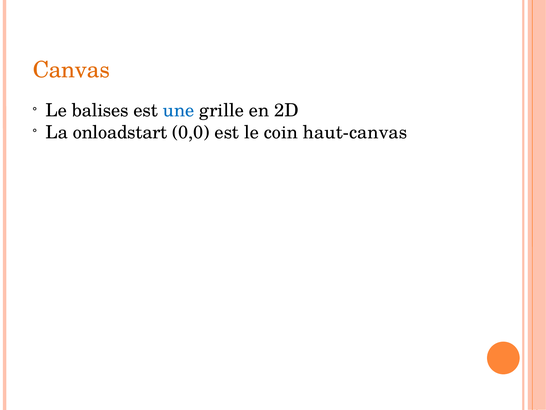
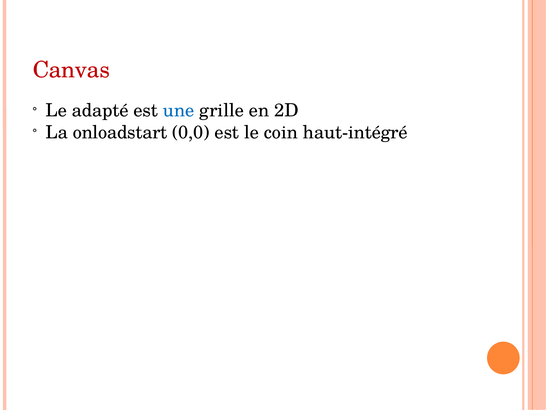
Canvas colour: orange -> red
balises: balises -> adapté
haut-canvas: haut-canvas -> haut-intégré
